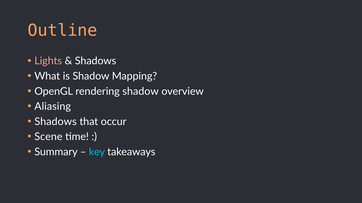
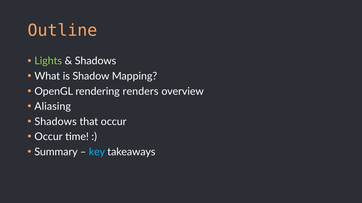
Lights colour: pink -> light green
rendering shadow: shadow -> renders
Scene at (48, 137): Scene -> Occur
